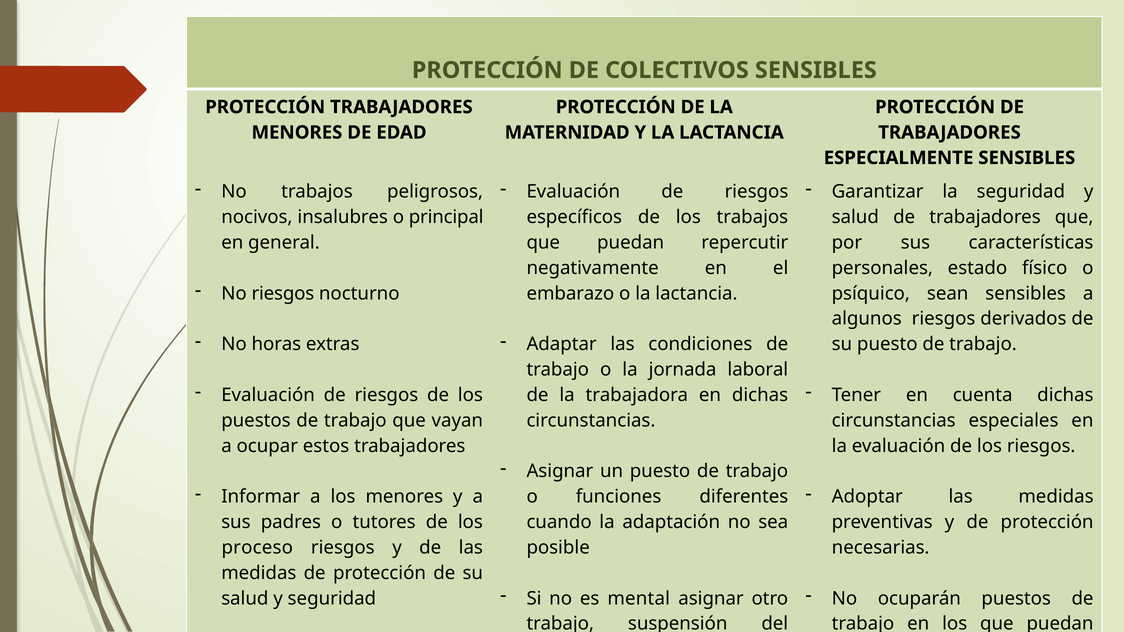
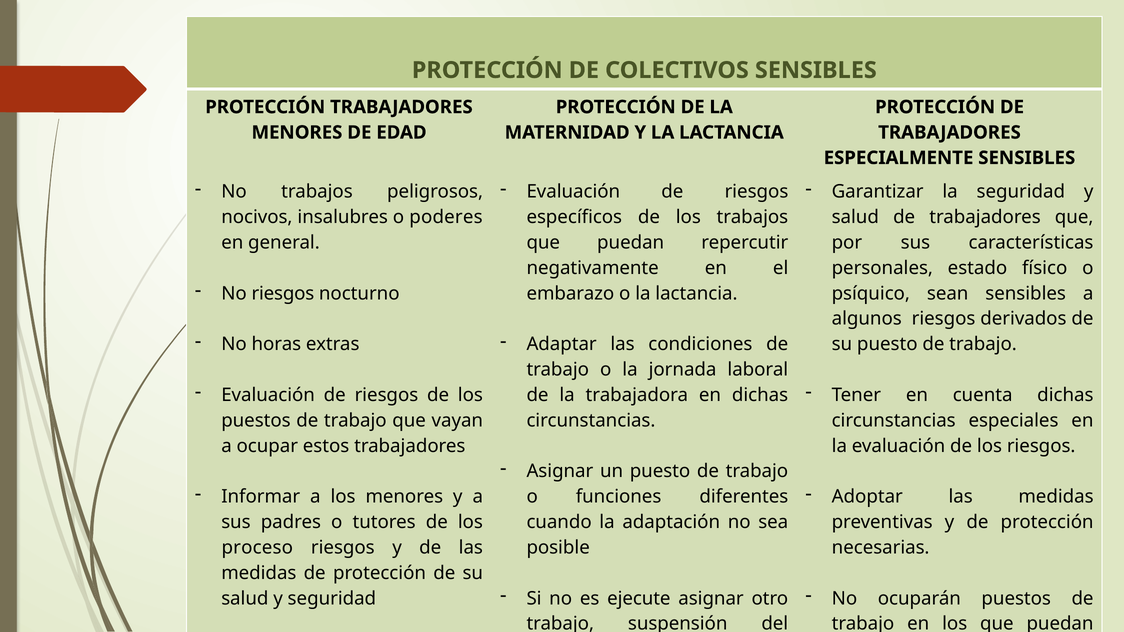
principal: principal -> poderes
mental: mental -> ejecute
